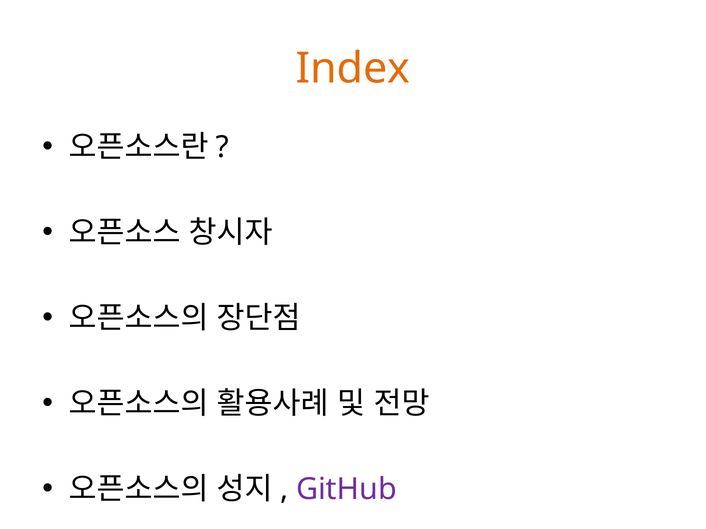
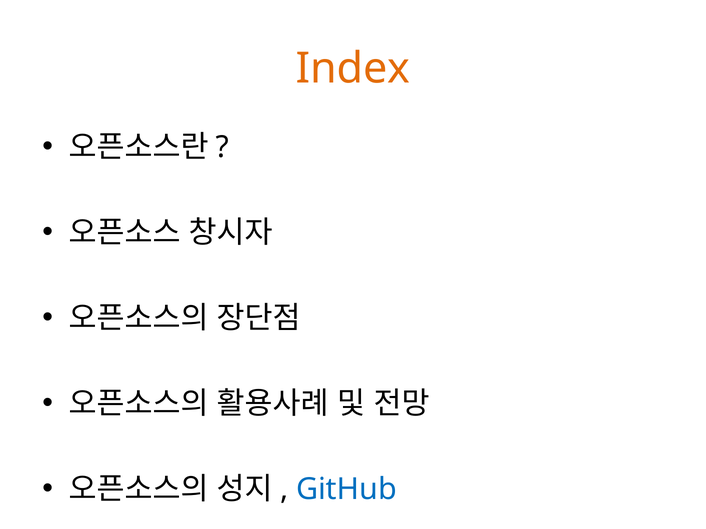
GitHub colour: purple -> blue
